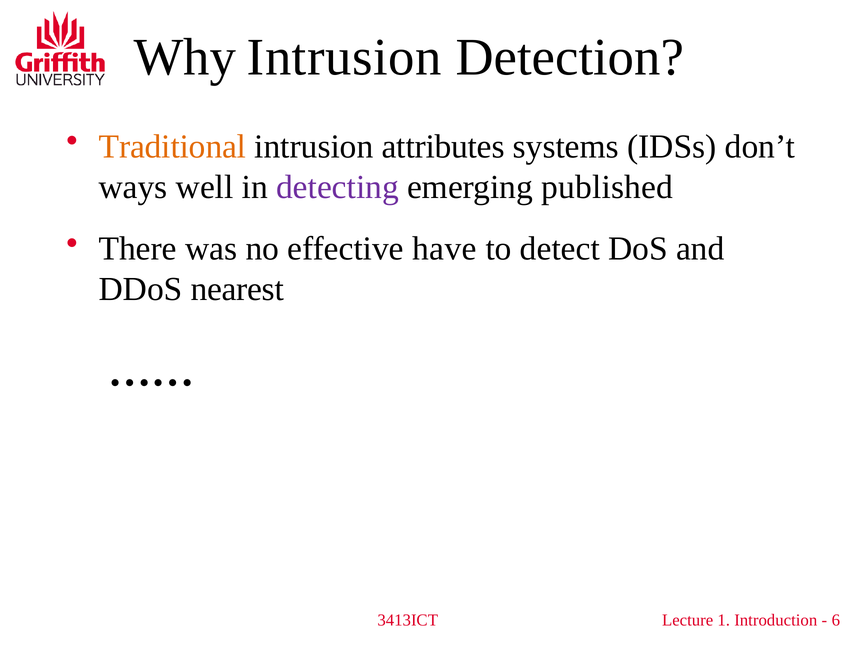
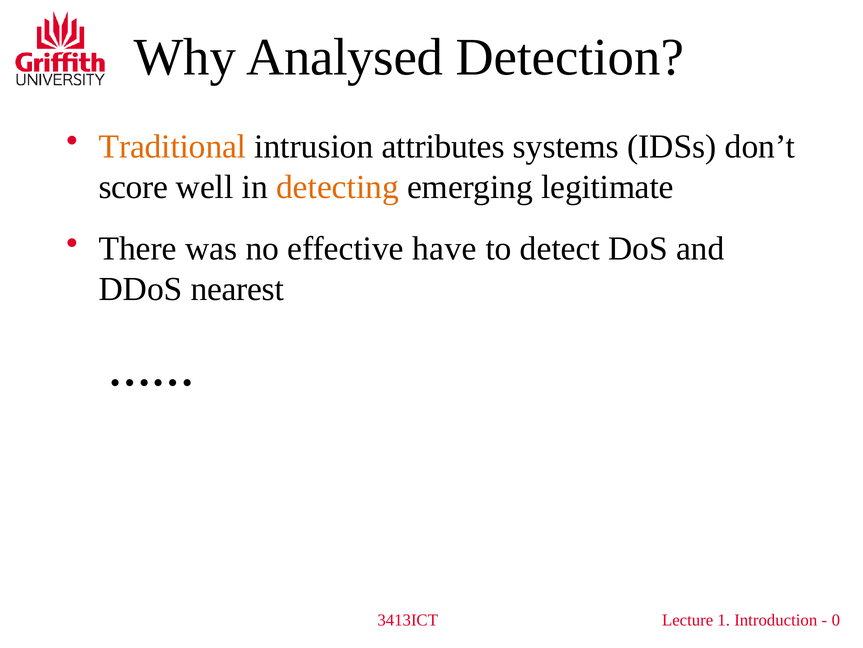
Why Intrusion: Intrusion -> Analysed
ways: ways -> score
detecting colour: purple -> orange
published: published -> legitimate
6: 6 -> 0
